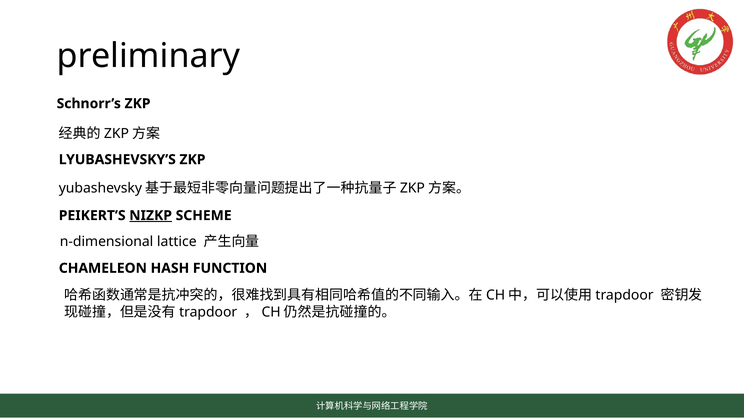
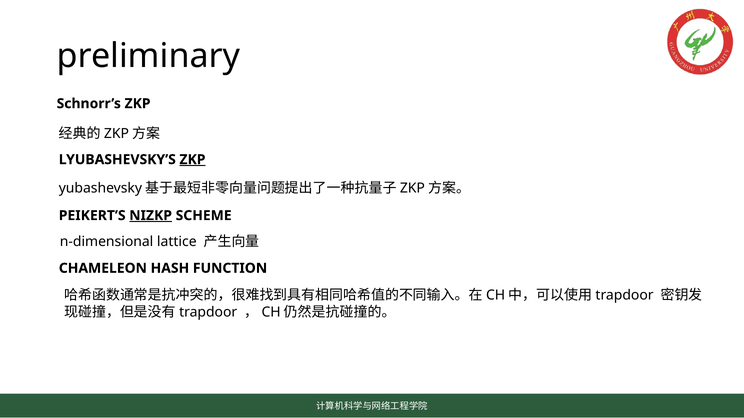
ZKP at (192, 160) underline: none -> present
